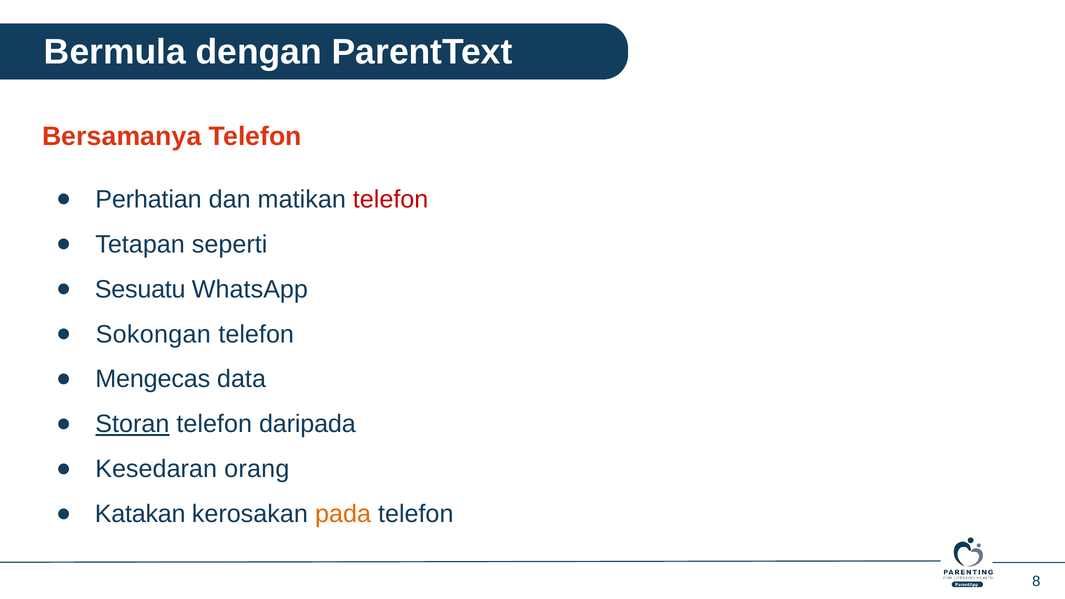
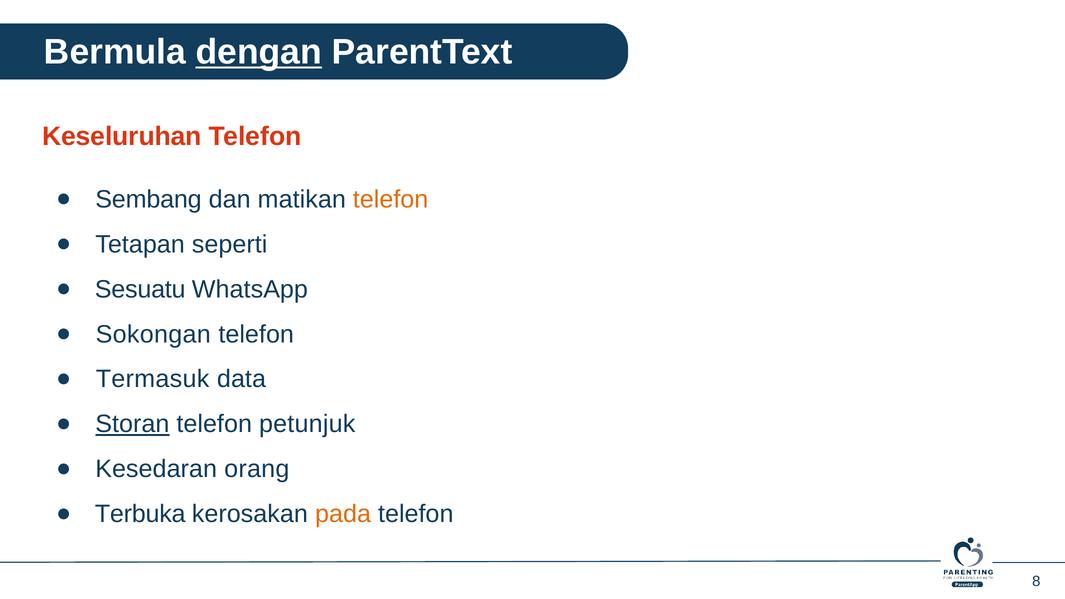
dengan underline: none -> present
Bersamanya: Bersamanya -> Keseluruhan
Perhatian: Perhatian -> Sembang
telefon at (391, 199) colour: red -> orange
Mengecas: Mengecas -> Termasuk
daripada: daripada -> petunjuk
Katakan: Katakan -> Terbuka
